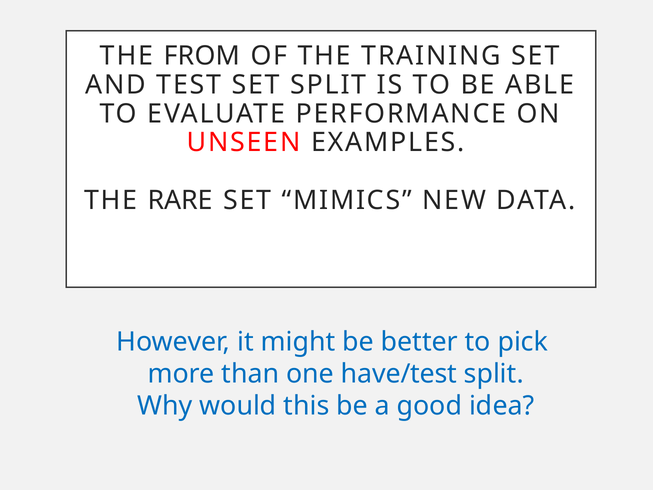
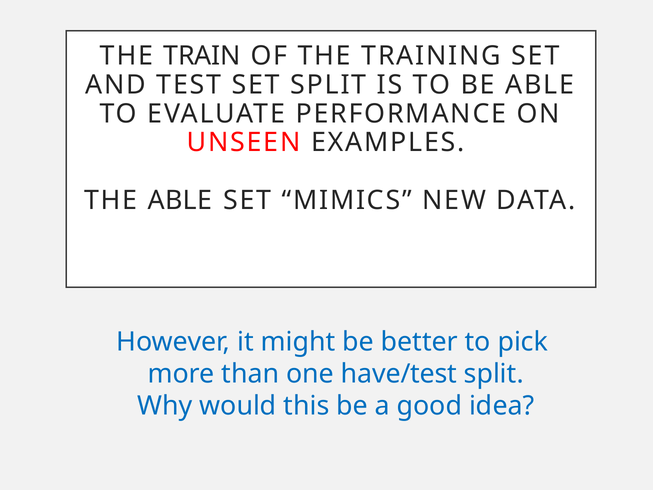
FROM: FROM -> TRAIN
THE RARE: RARE -> ABLE
